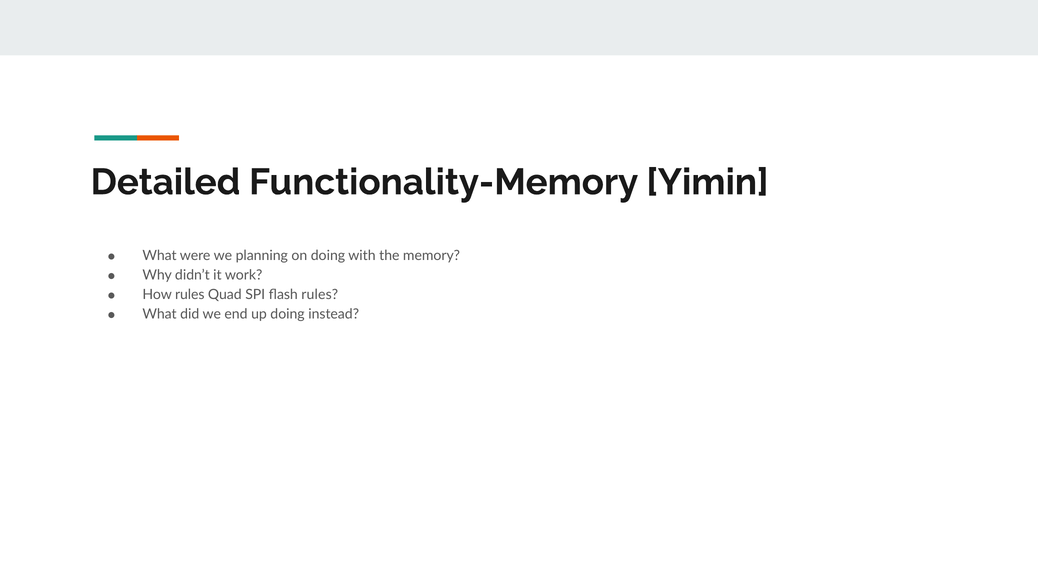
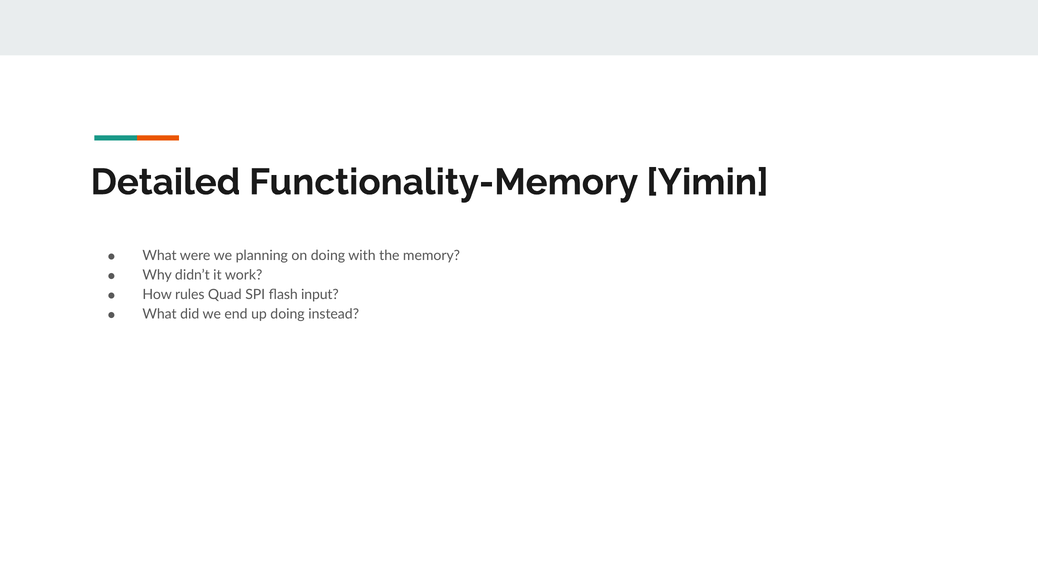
flash rules: rules -> input
